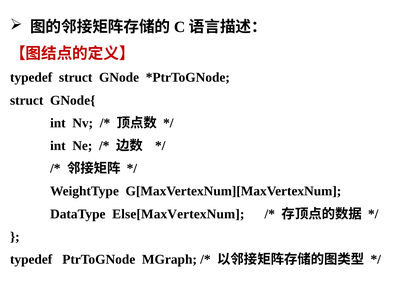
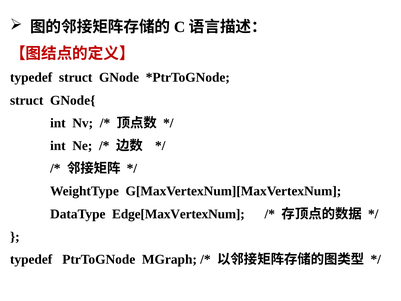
Else[MaxVertexNum: Else[MaxVertexNum -> Edge[MaxVertexNum
